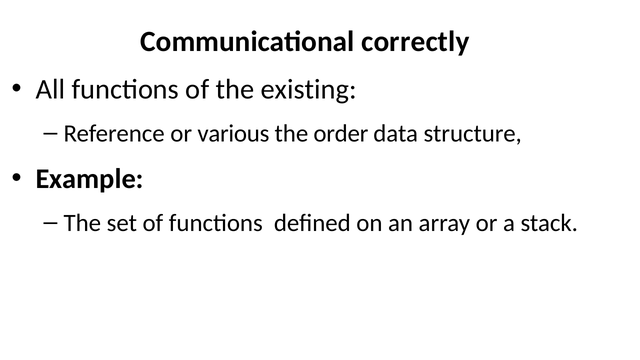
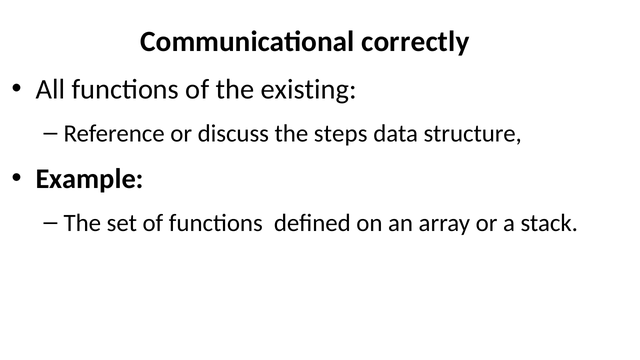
various: various -> discuss
order: order -> steps
